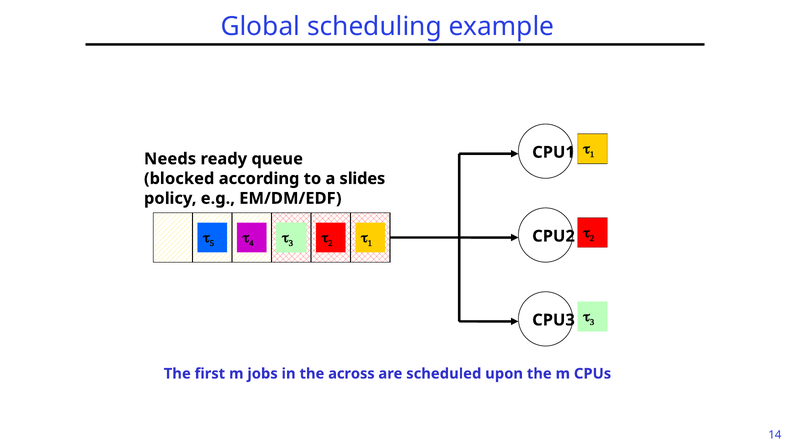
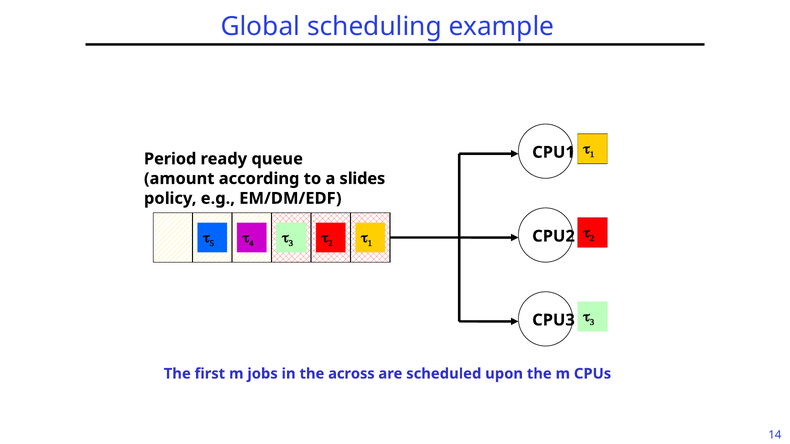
Needs: Needs -> Period
blocked: blocked -> amount
